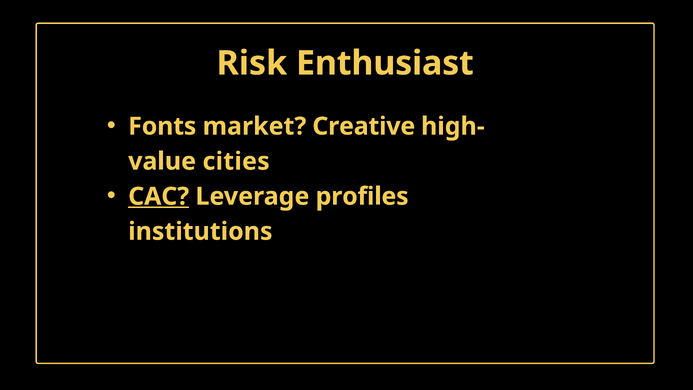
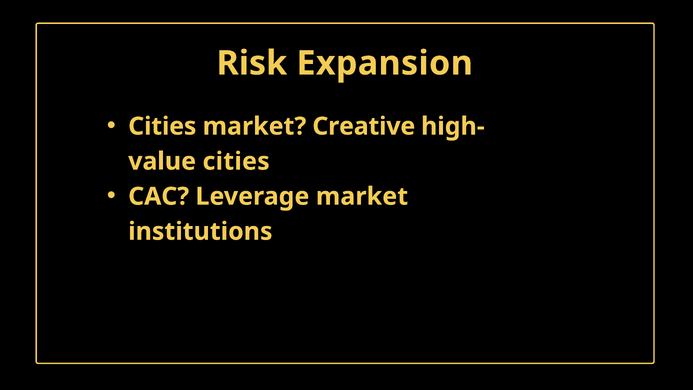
Enthusiast: Enthusiast -> Expansion
Fonts at (162, 126): Fonts -> Cities
CAC underline: present -> none
Leverage profiles: profiles -> market
